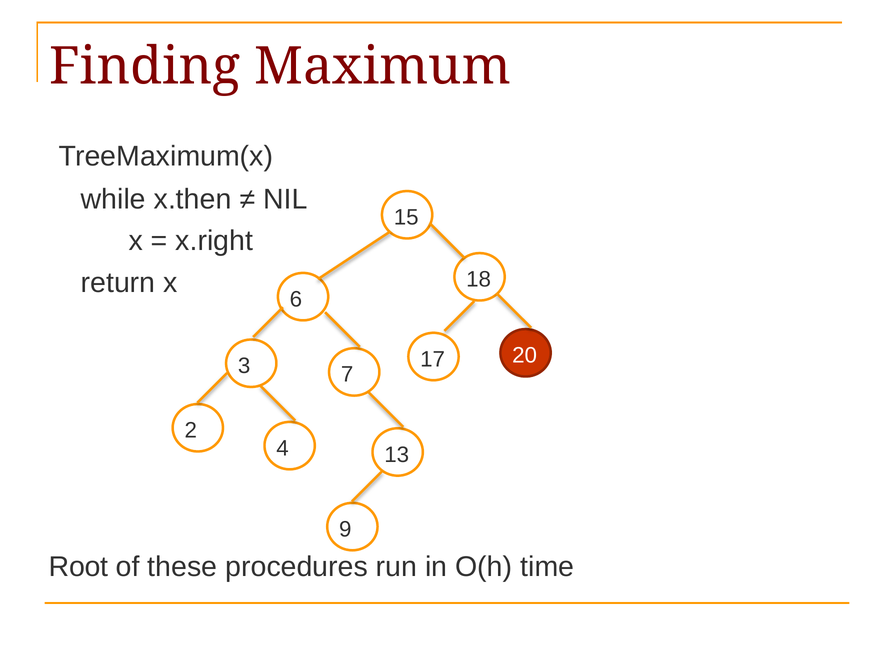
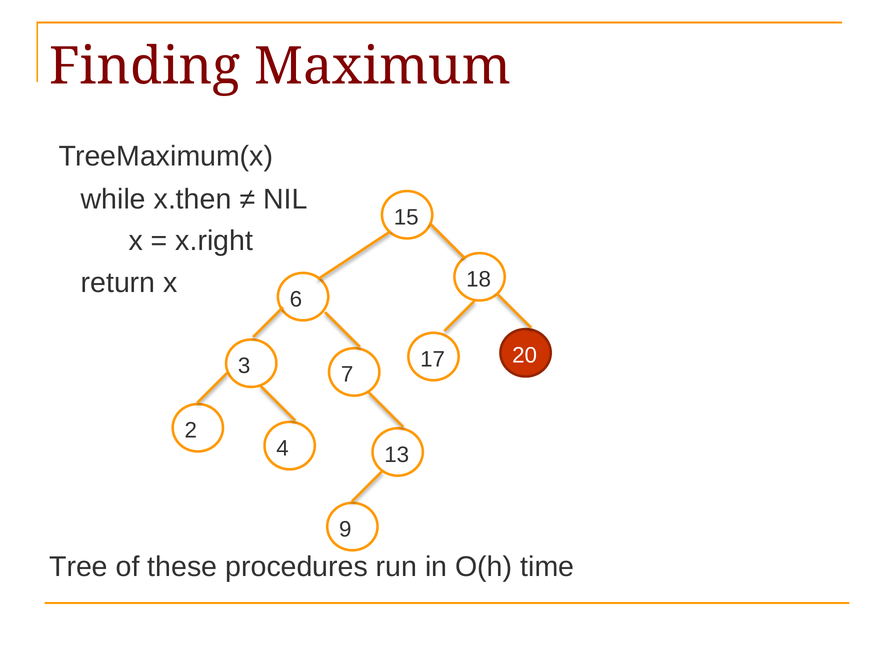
Root: Root -> Tree
